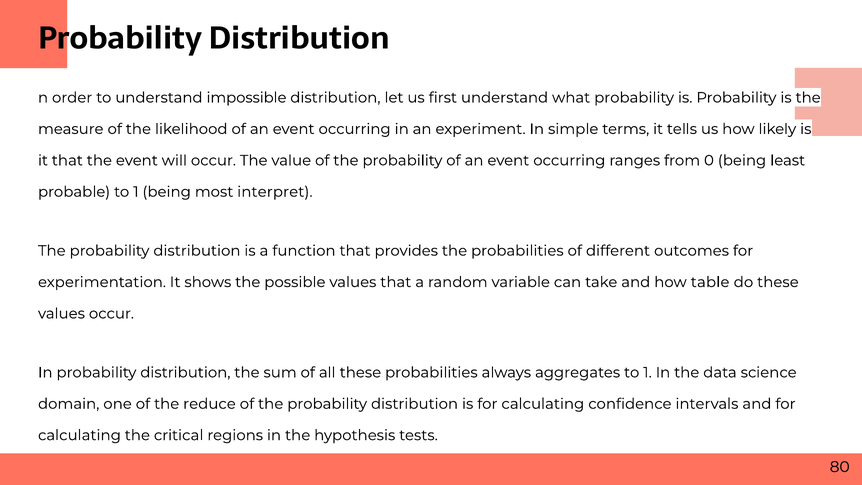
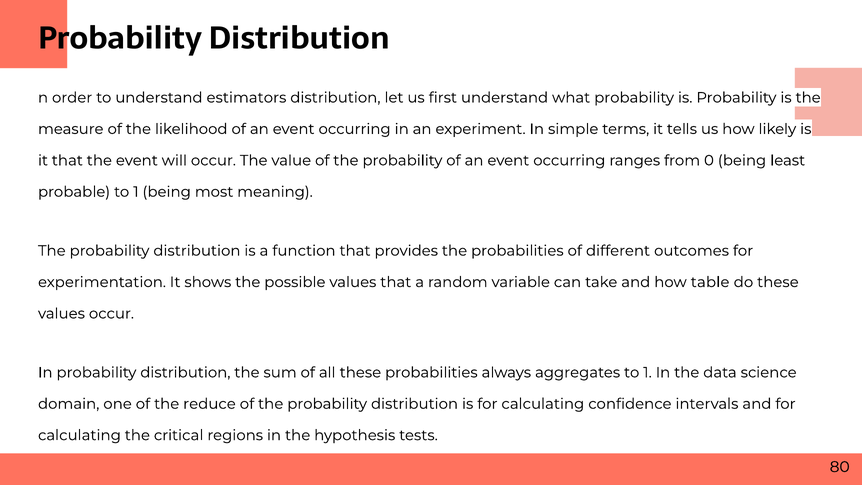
impossible: impossible -> estimators
interpret: interpret -> meaning
